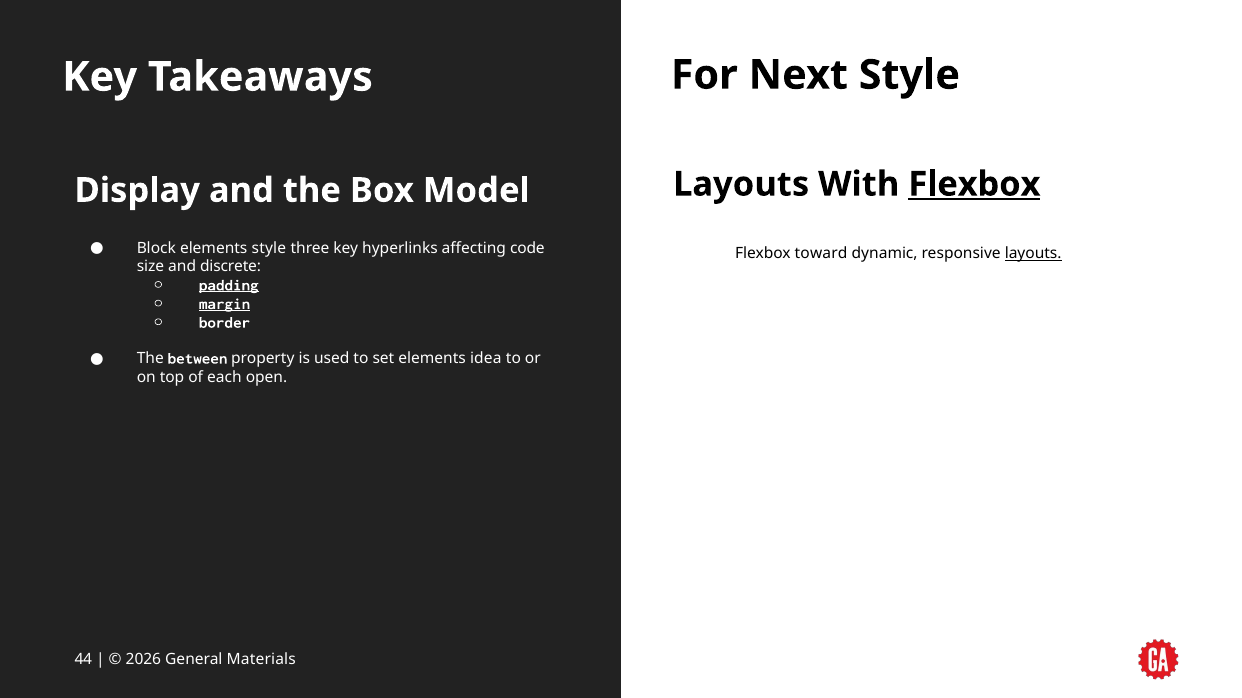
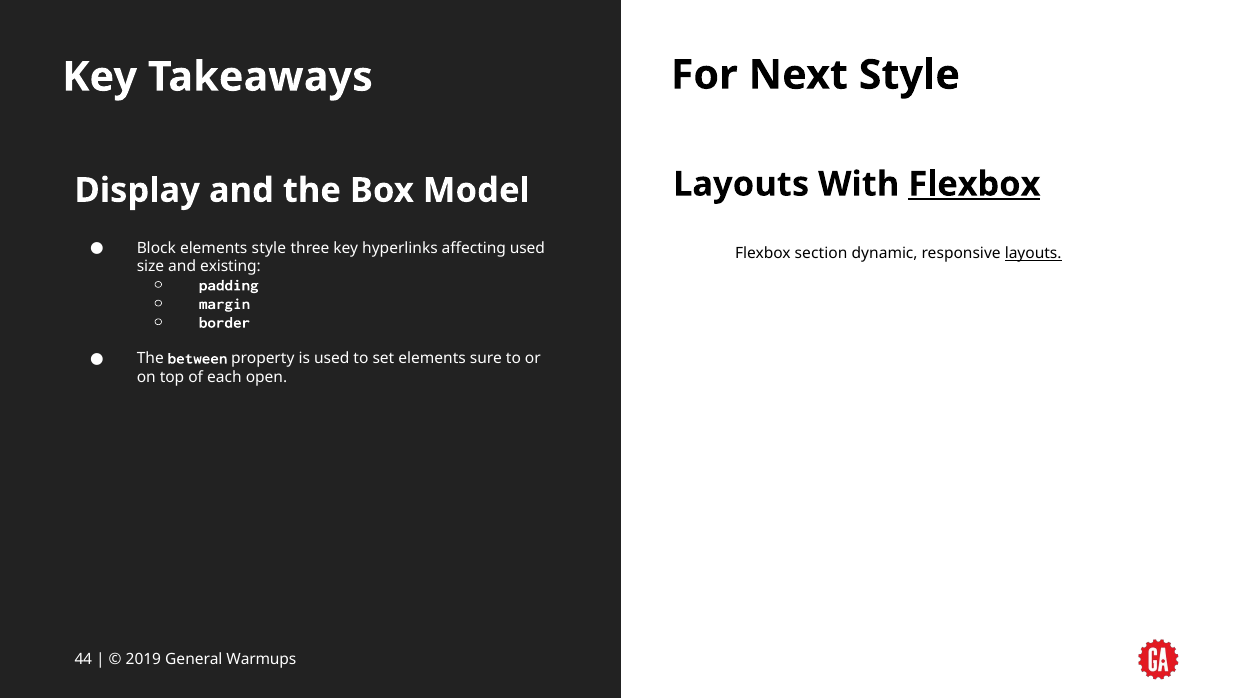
affecting code: code -> used
toward: toward -> section
discrete: discrete -> existing
padding underline: present -> none
margin underline: present -> none
idea: idea -> sure
2026: 2026 -> 2019
Materials: Materials -> Warmups
